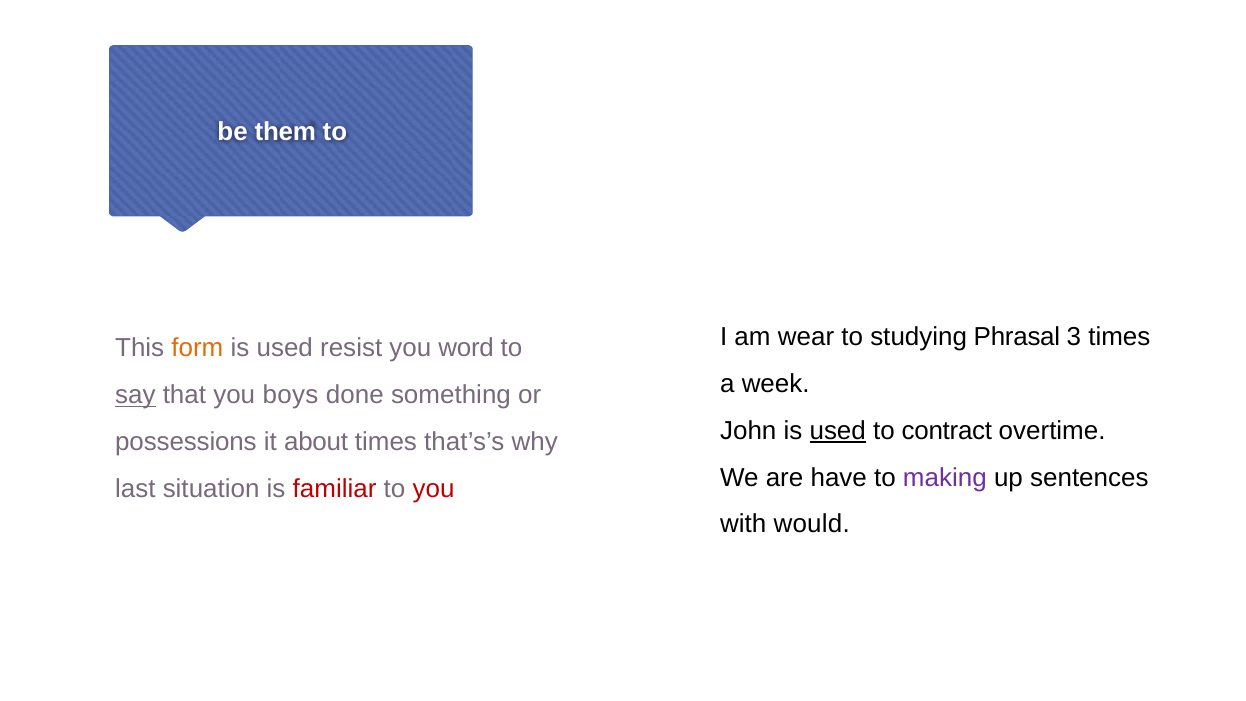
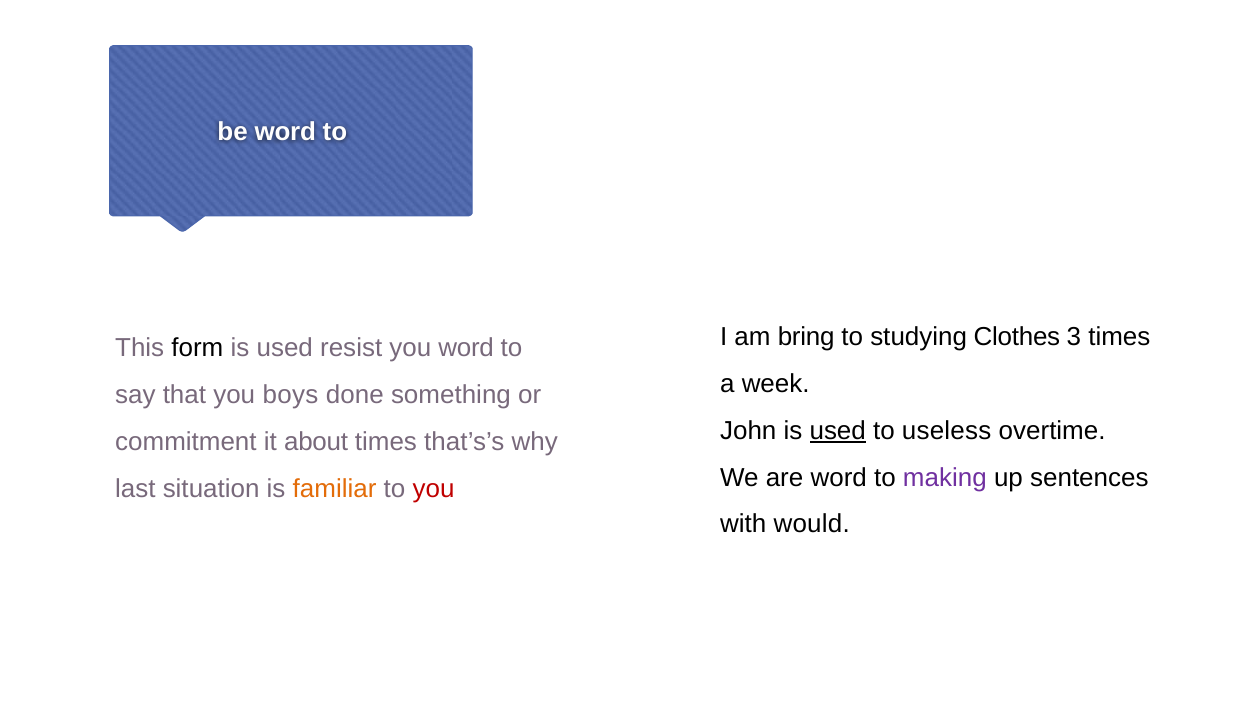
be them: them -> word
wear: wear -> bring
Phrasal: Phrasal -> Clothes
form colour: orange -> black
say underline: present -> none
contract: contract -> useless
possessions: possessions -> commitment
are have: have -> word
familiar colour: red -> orange
